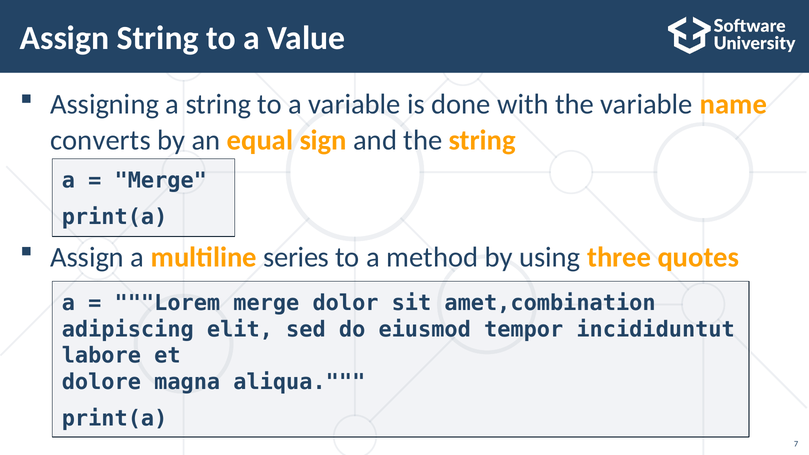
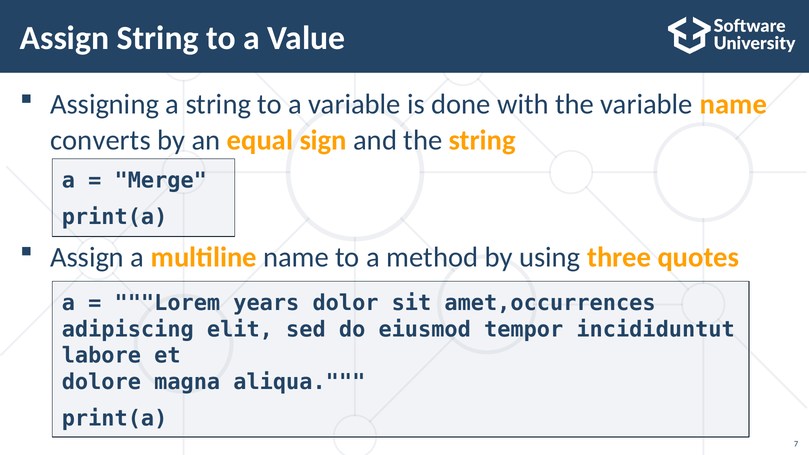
multiline series: series -> name
Lorem merge: merge -> years
amet,combination: amet,combination -> amet,occurrences
